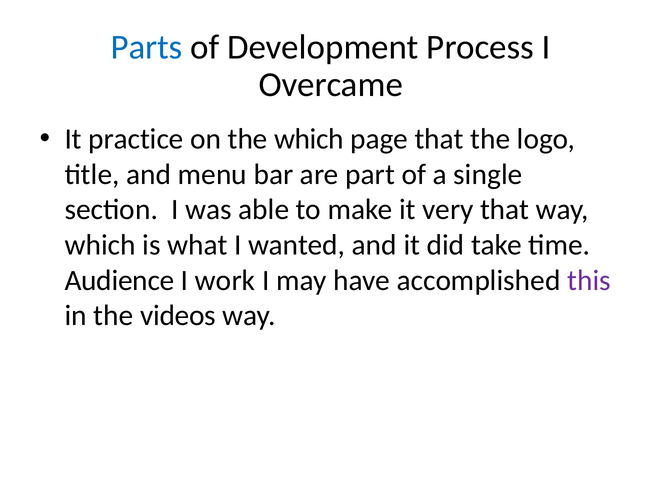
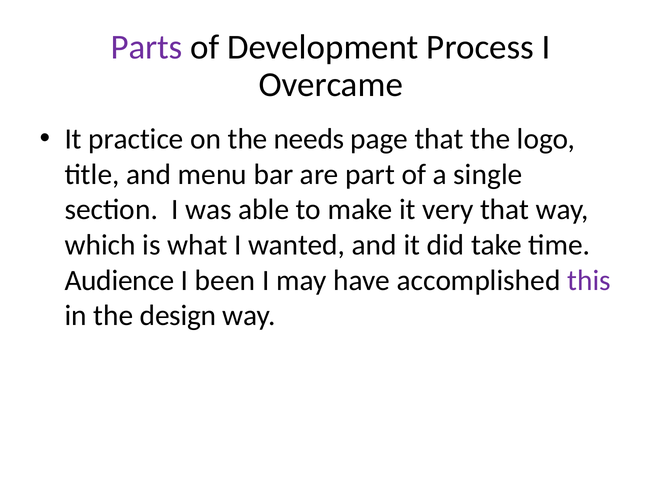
Parts colour: blue -> purple
the which: which -> needs
work: work -> been
videos: videos -> design
